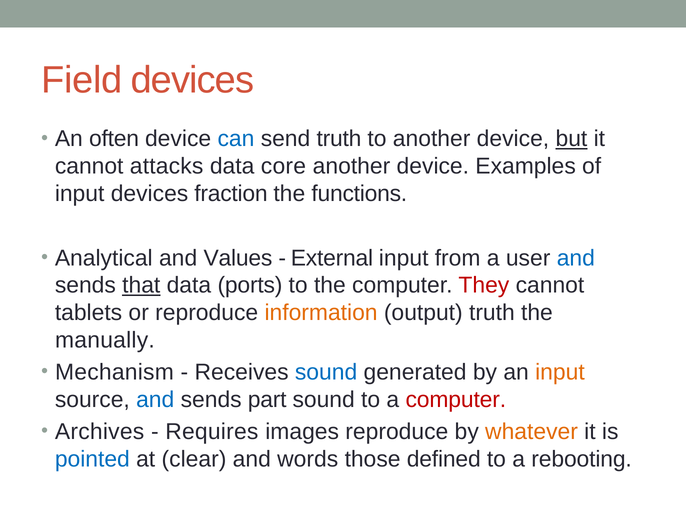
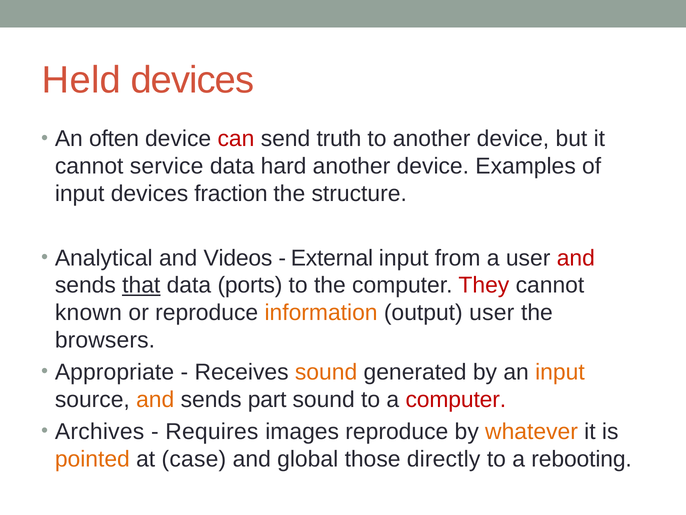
Field: Field -> Held
can colour: blue -> red
but underline: present -> none
attacks: attacks -> service
core: core -> hard
functions: functions -> structure
Values: Values -> Videos
and at (576, 258) colour: blue -> red
tablets: tablets -> known
output truth: truth -> user
manually: manually -> browsers
Mechanism: Mechanism -> Appropriate
sound at (326, 372) colour: blue -> orange
and at (155, 399) colour: blue -> orange
pointed colour: blue -> orange
clear: clear -> case
words: words -> global
defined: defined -> directly
